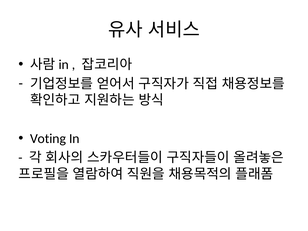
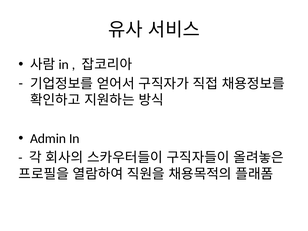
Voting: Voting -> Admin
